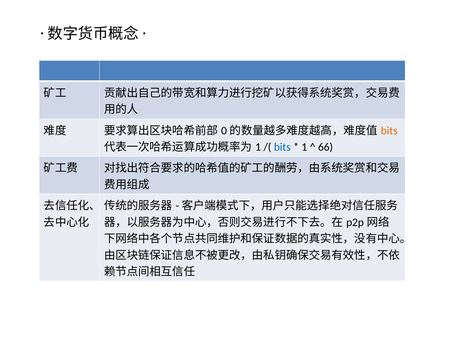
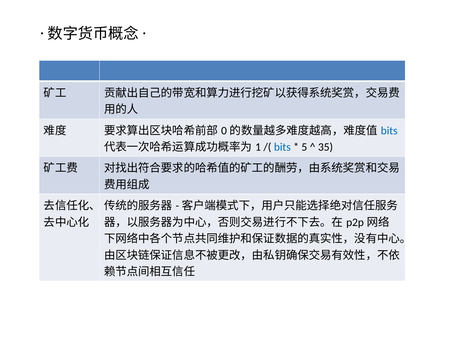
bits at (389, 130) colour: orange -> blue
1 at (304, 147): 1 -> 5
66: 66 -> 35
